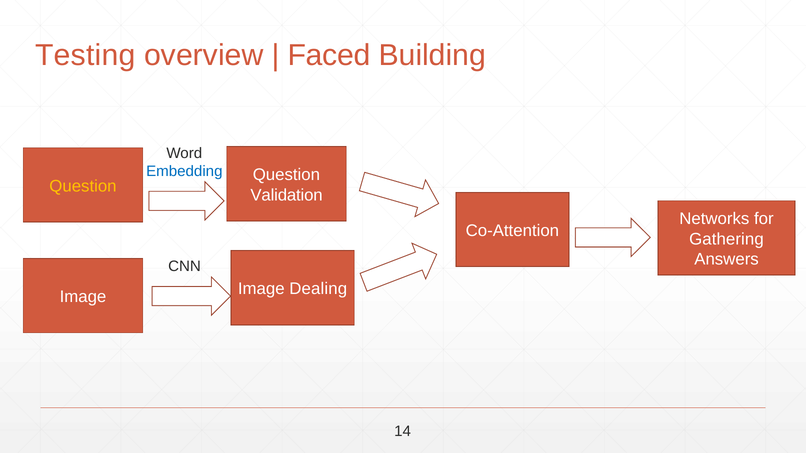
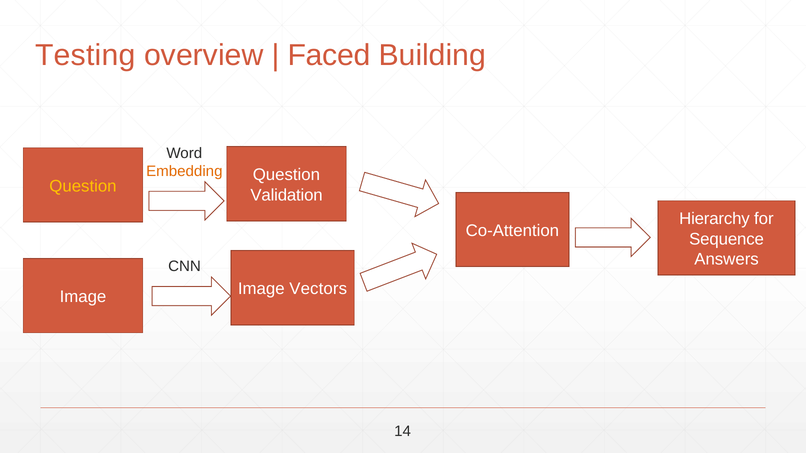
Embedding colour: blue -> orange
Networks: Networks -> Hierarchy
Gathering: Gathering -> Sequence
Dealing: Dealing -> Vectors
